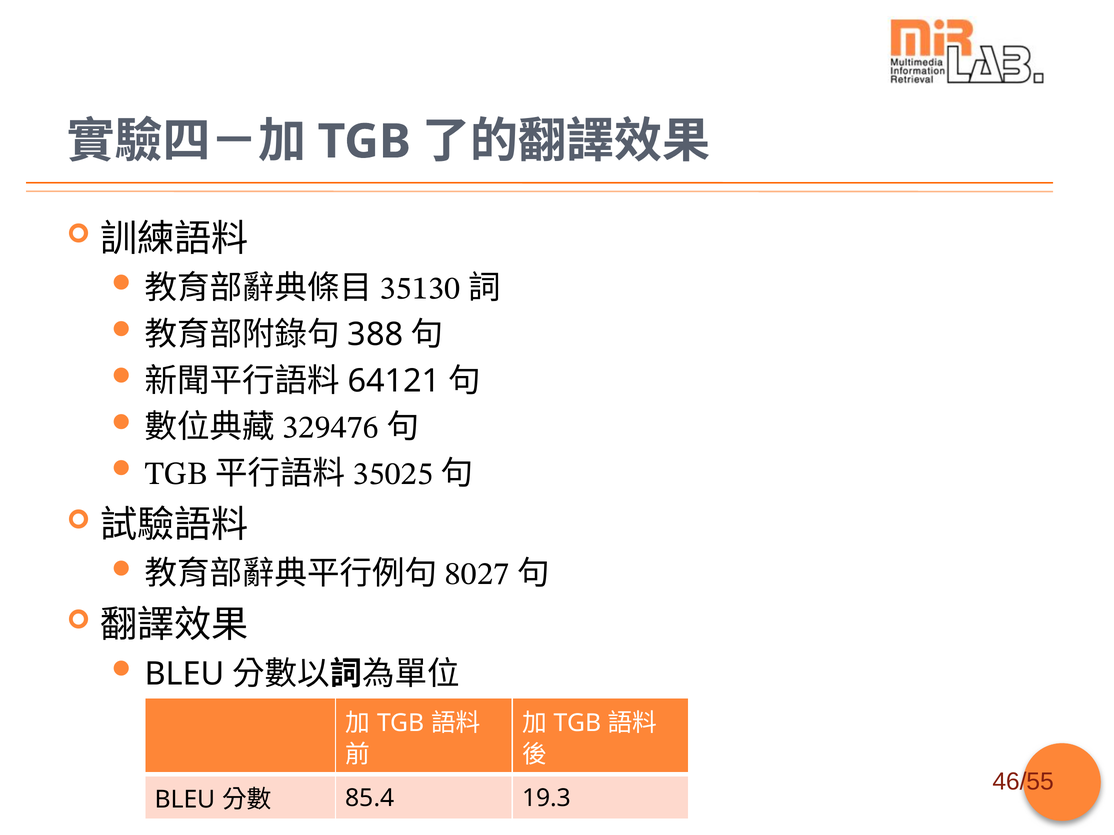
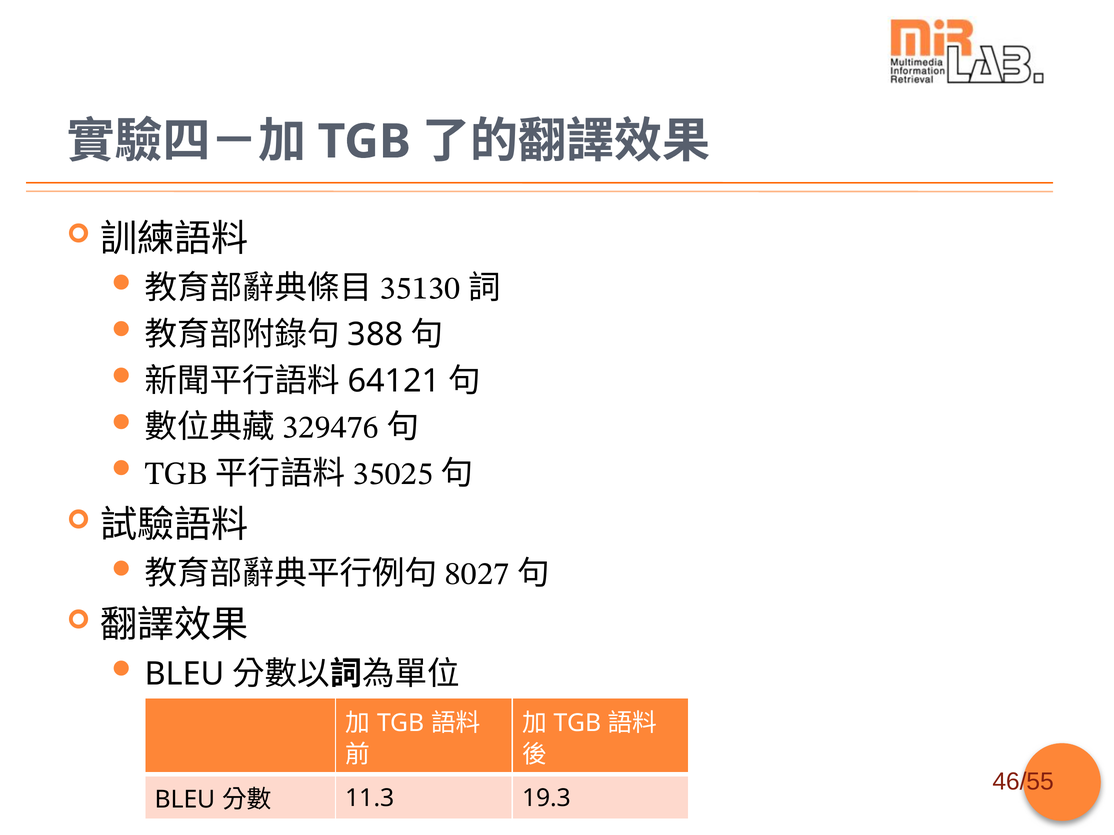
85.4: 85.4 -> 11.3
